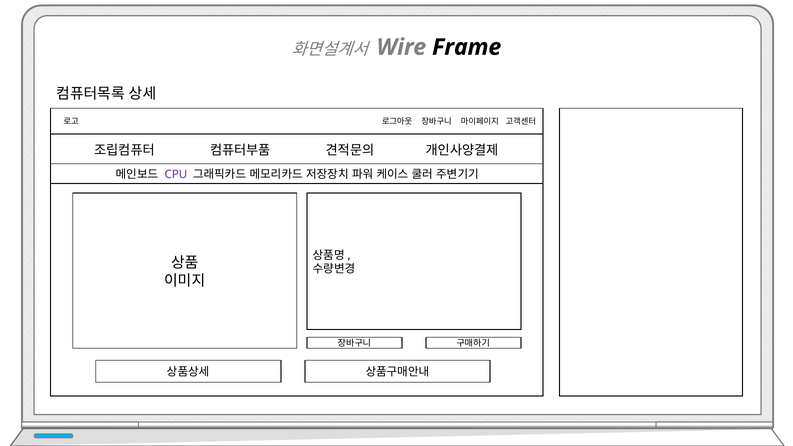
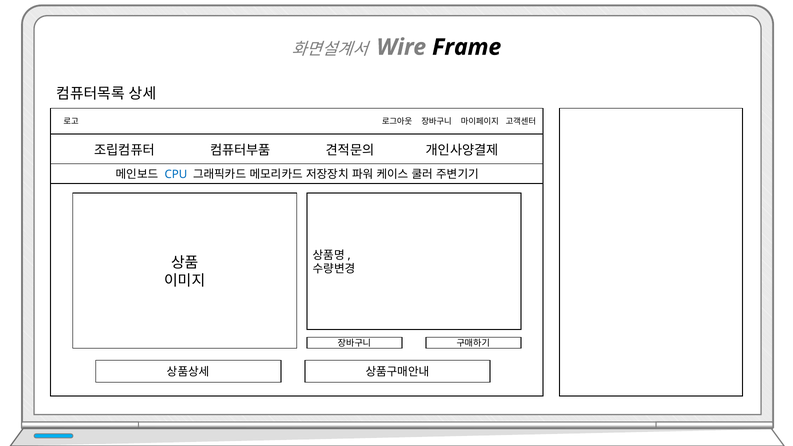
CPU colour: purple -> blue
